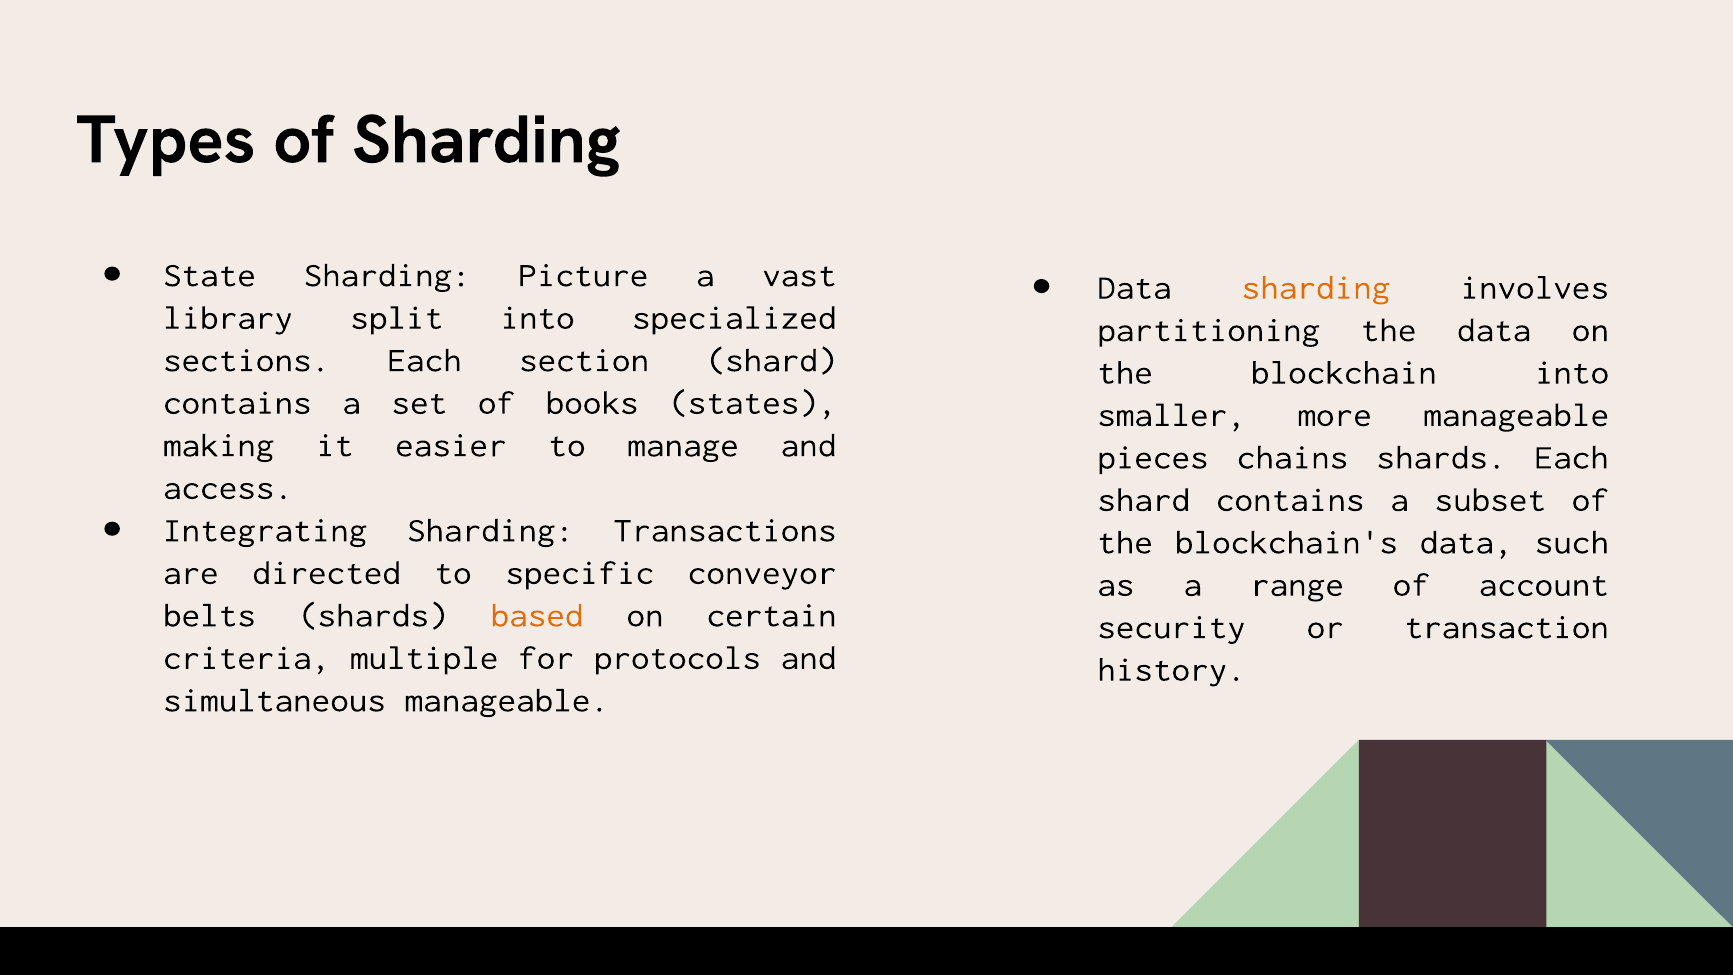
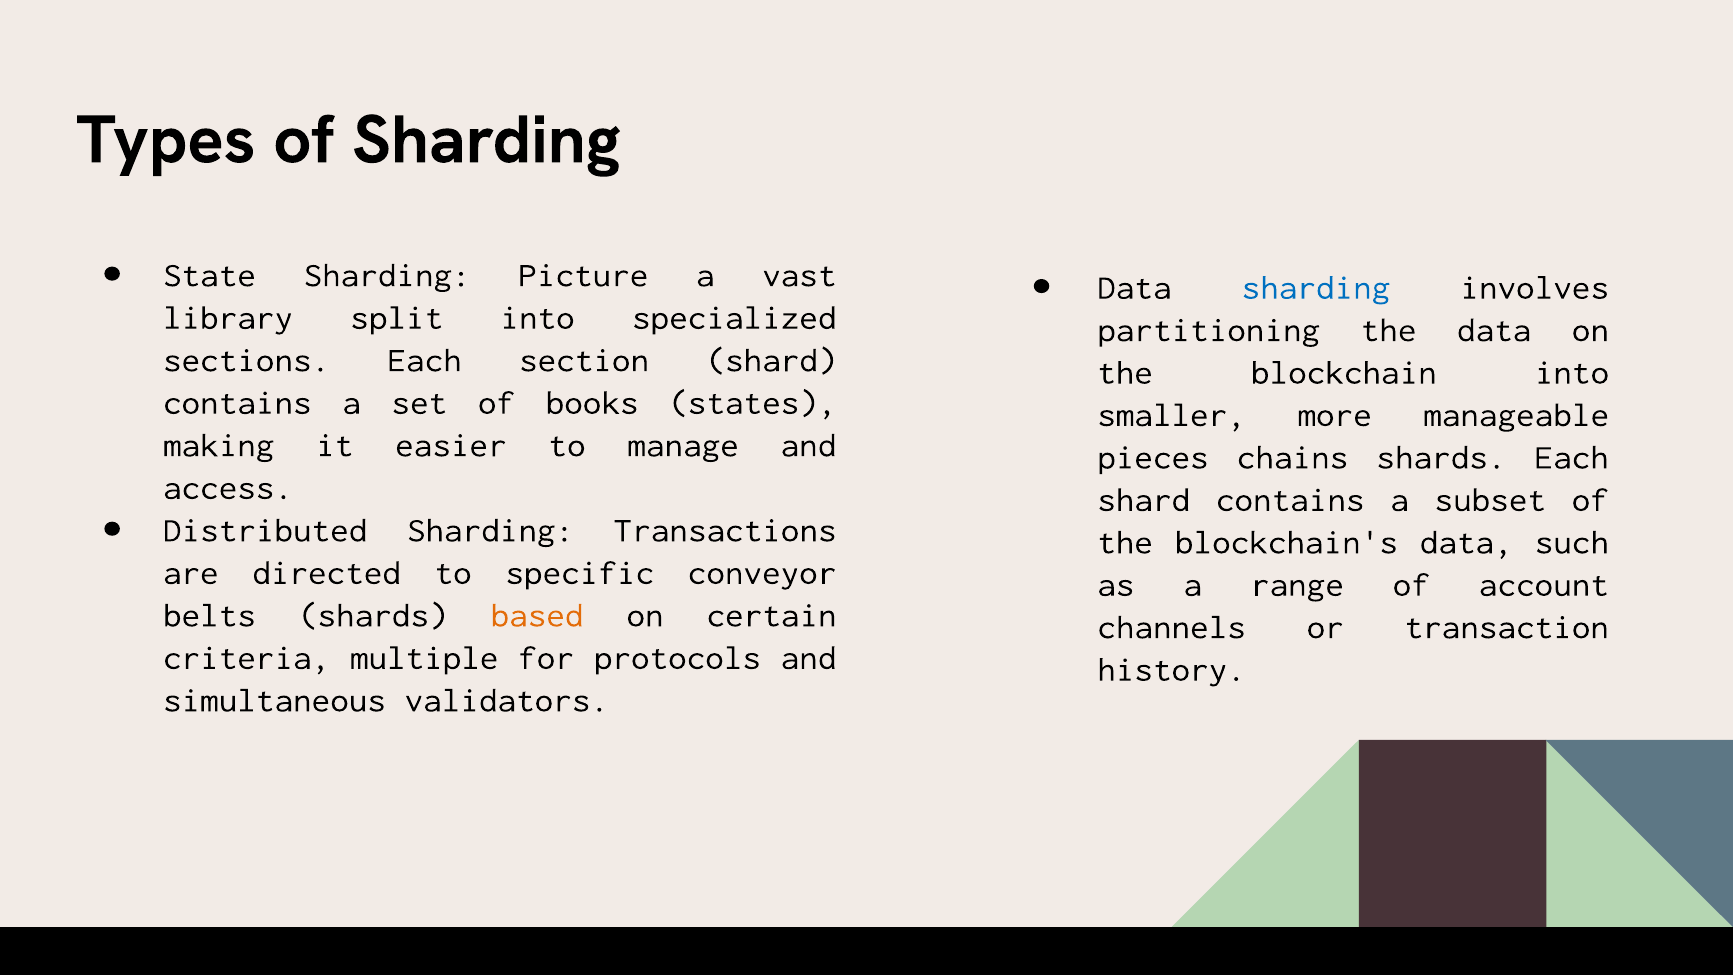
sharding at (1316, 287) colour: orange -> blue
Integrating: Integrating -> Distributed
security: security -> channels
simultaneous manageable: manageable -> validators
